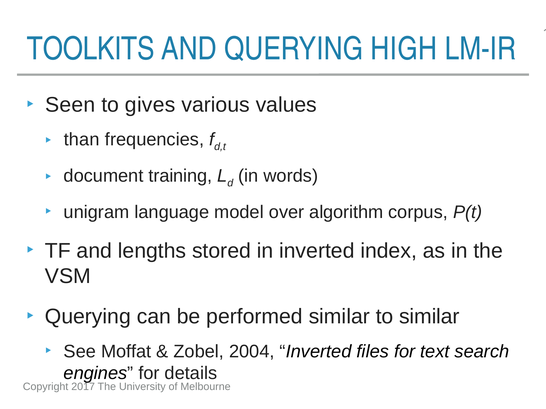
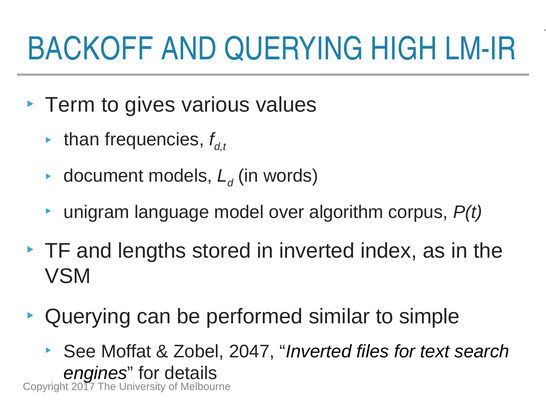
TOOLKITS: TOOLKITS -> BACKOFF
Seen: Seen -> Term
training: training -> models
to similar: similar -> simple
2004: 2004 -> 2047
